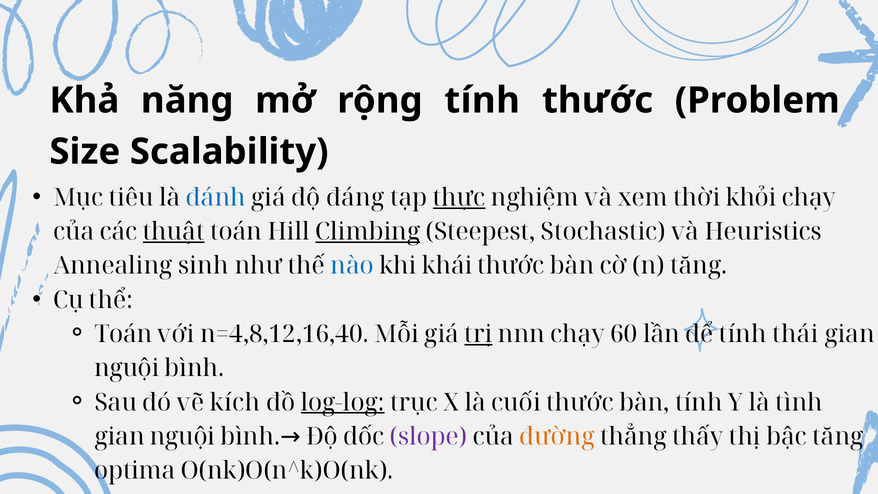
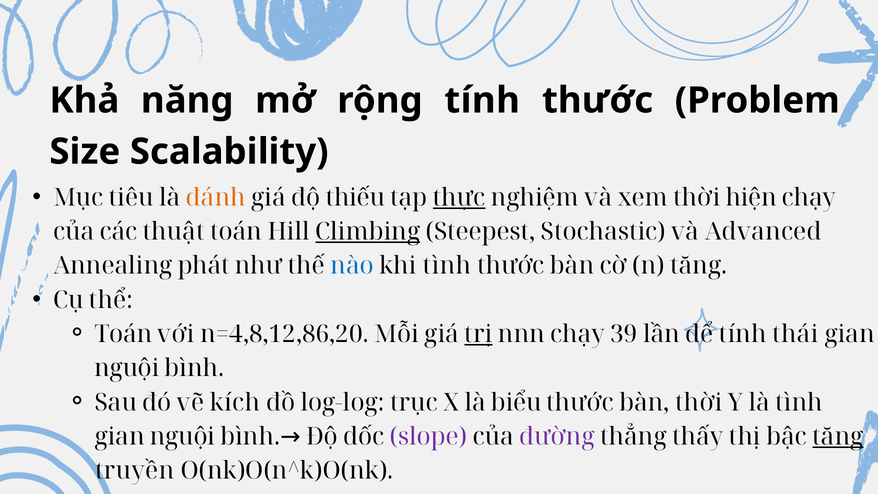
đánh colour: blue -> orange
đáng: đáng -> thiếu
khỏi: khỏi -> hiện
thuật underline: present -> none
Heuristics: Heuristics -> Advanced
sinh: sinh -> phát
khi khái: khái -> tình
n=4,8,12,16,40: n=4,8,12,16,40 -> n=4,8,12,86,20
60: 60 -> 39
log-log underline: present -> none
cuối: cuối -> biểu
bàn tính: tính -> thời
đường colour: orange -> purple
tăng at (838, 437) underline: none -> present
optima: optima -> truyền
